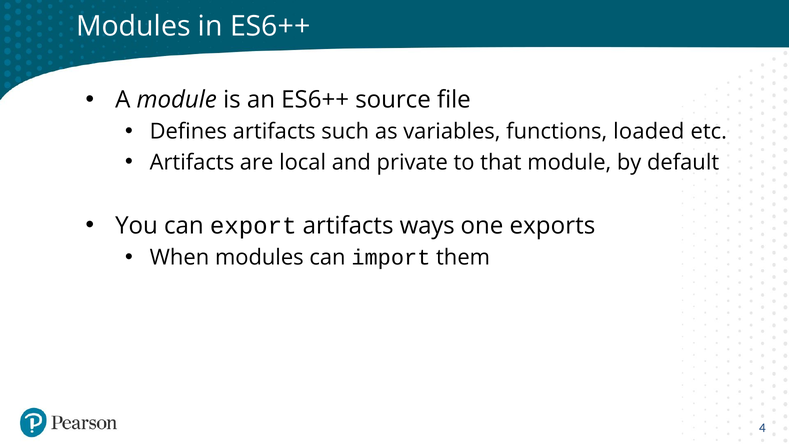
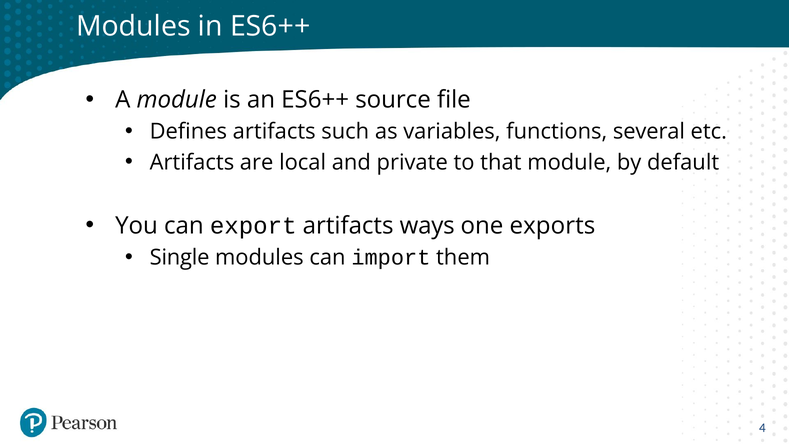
loaded: loaded -> several
When: When -> Single
